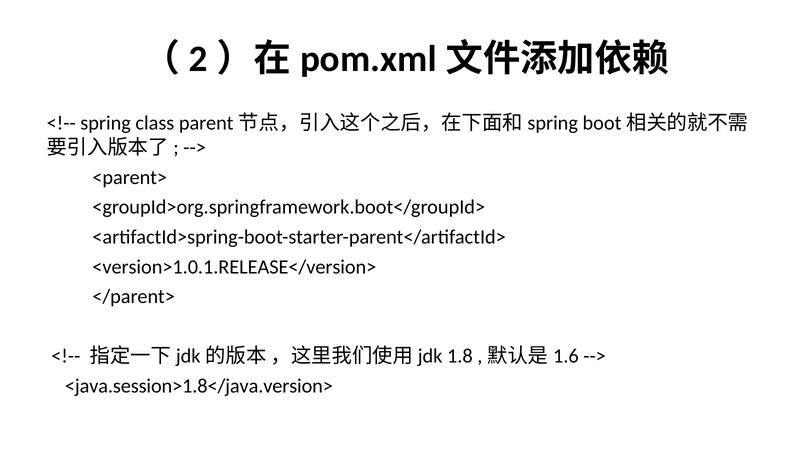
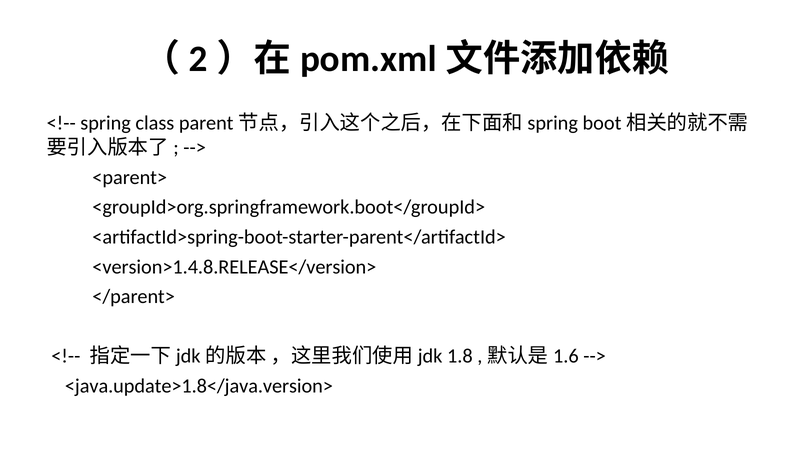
<version>1.0.1.RELEASE</version>: <version>1.0.1.RELEASE</version> -> <version>1.4.8.RELEASE</version>
<java.session>1.8</java.version>: <java.session>1.8</java.version> -> <java.update>1.8</java.version>
